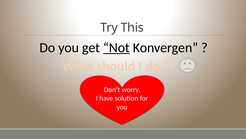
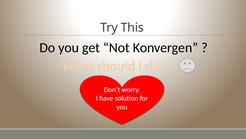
Not underline: present -> none
